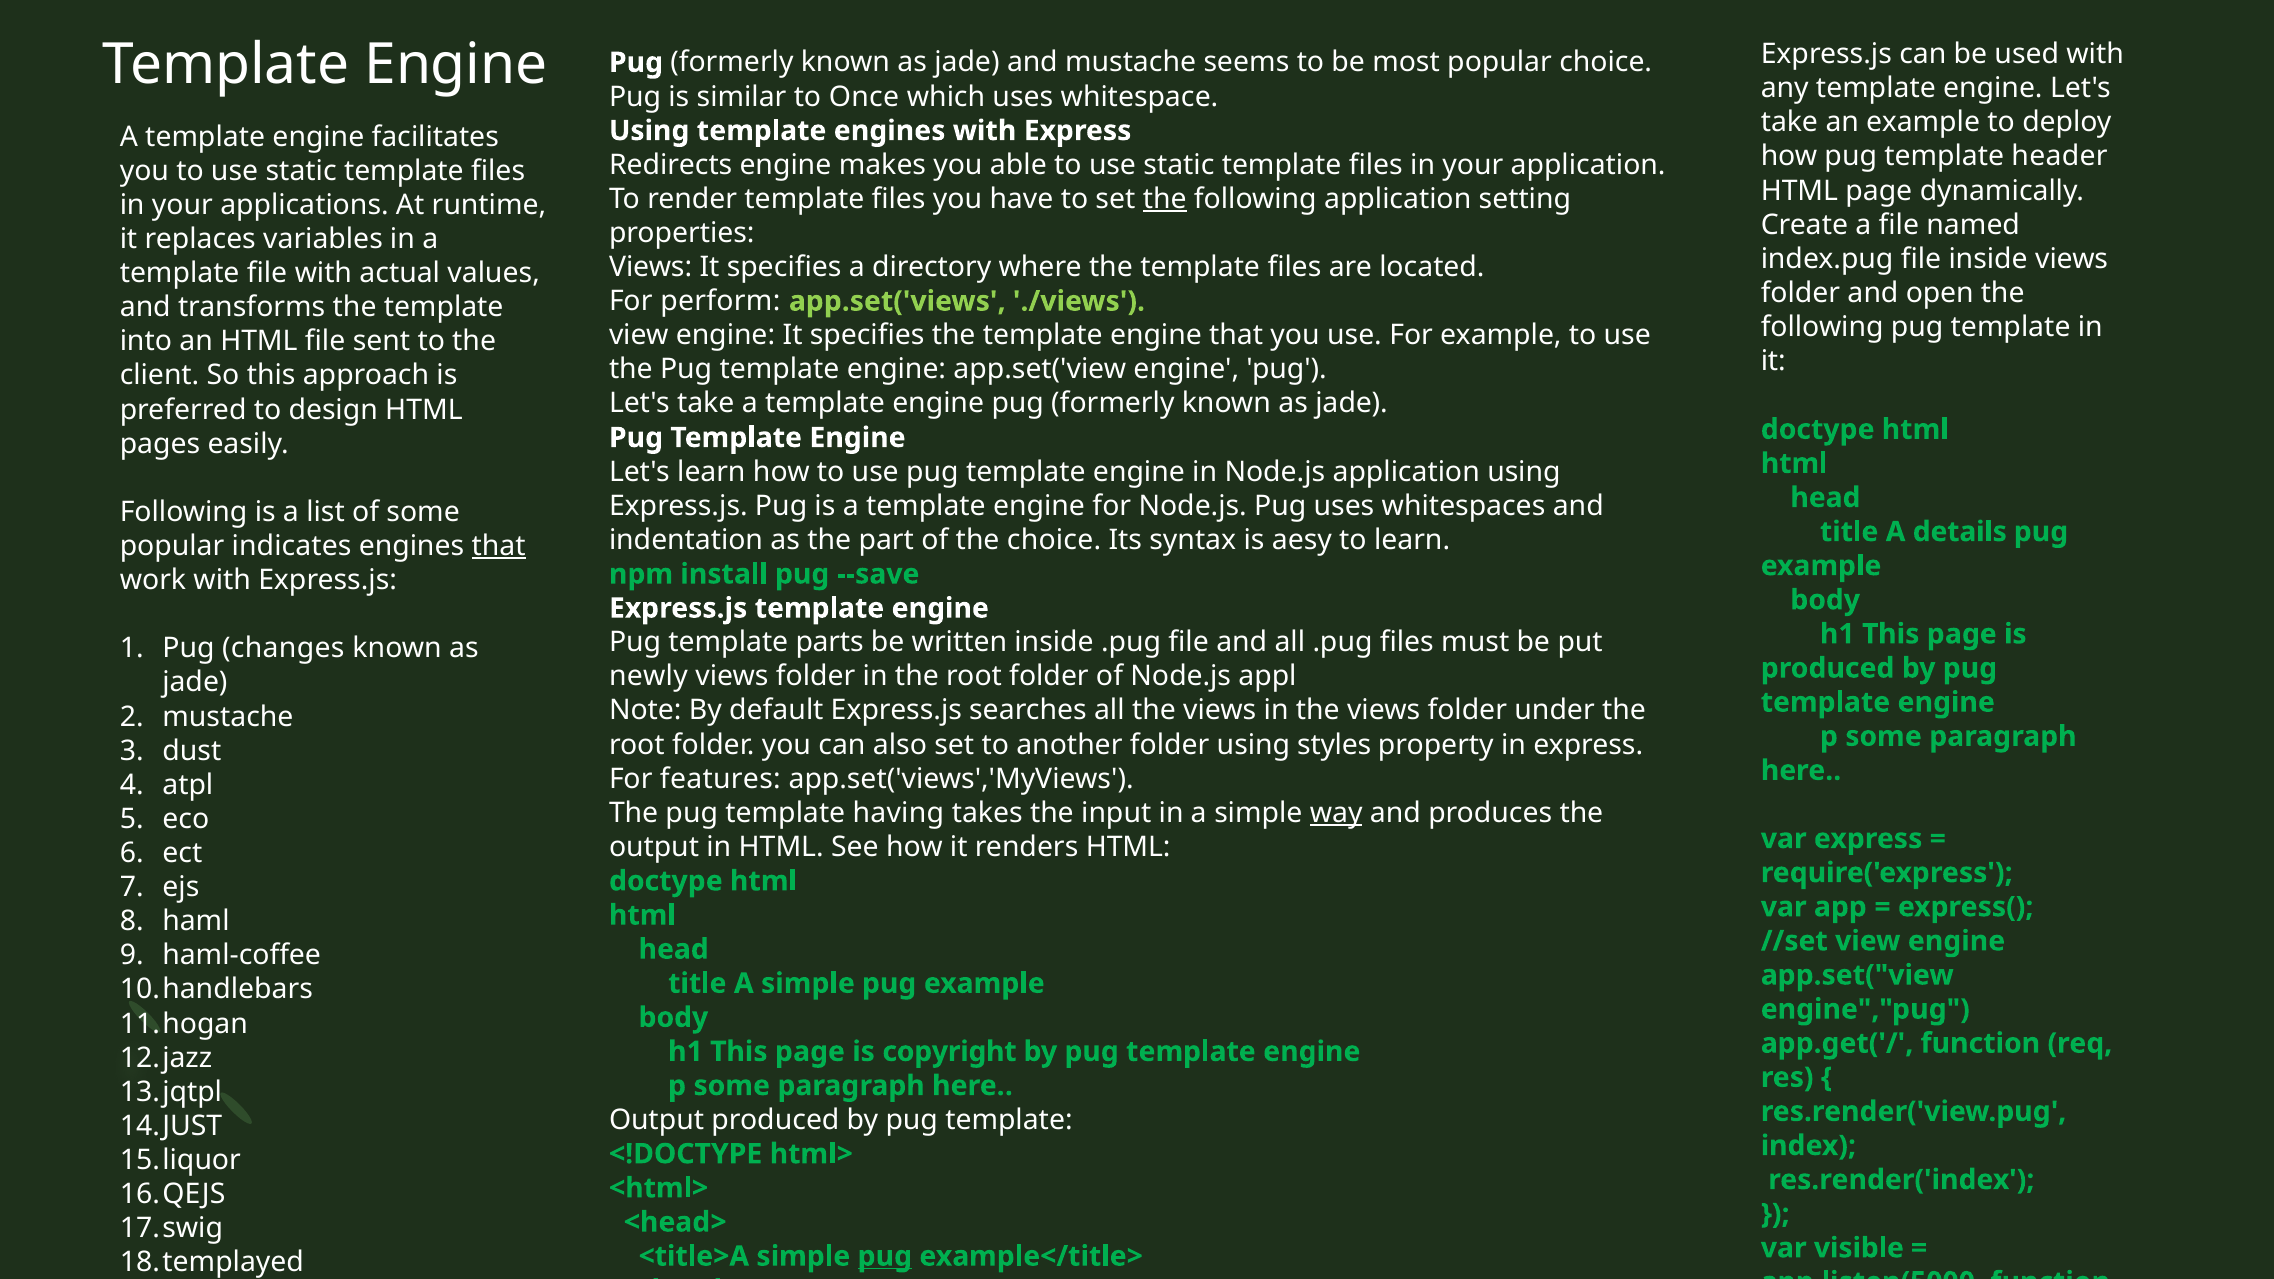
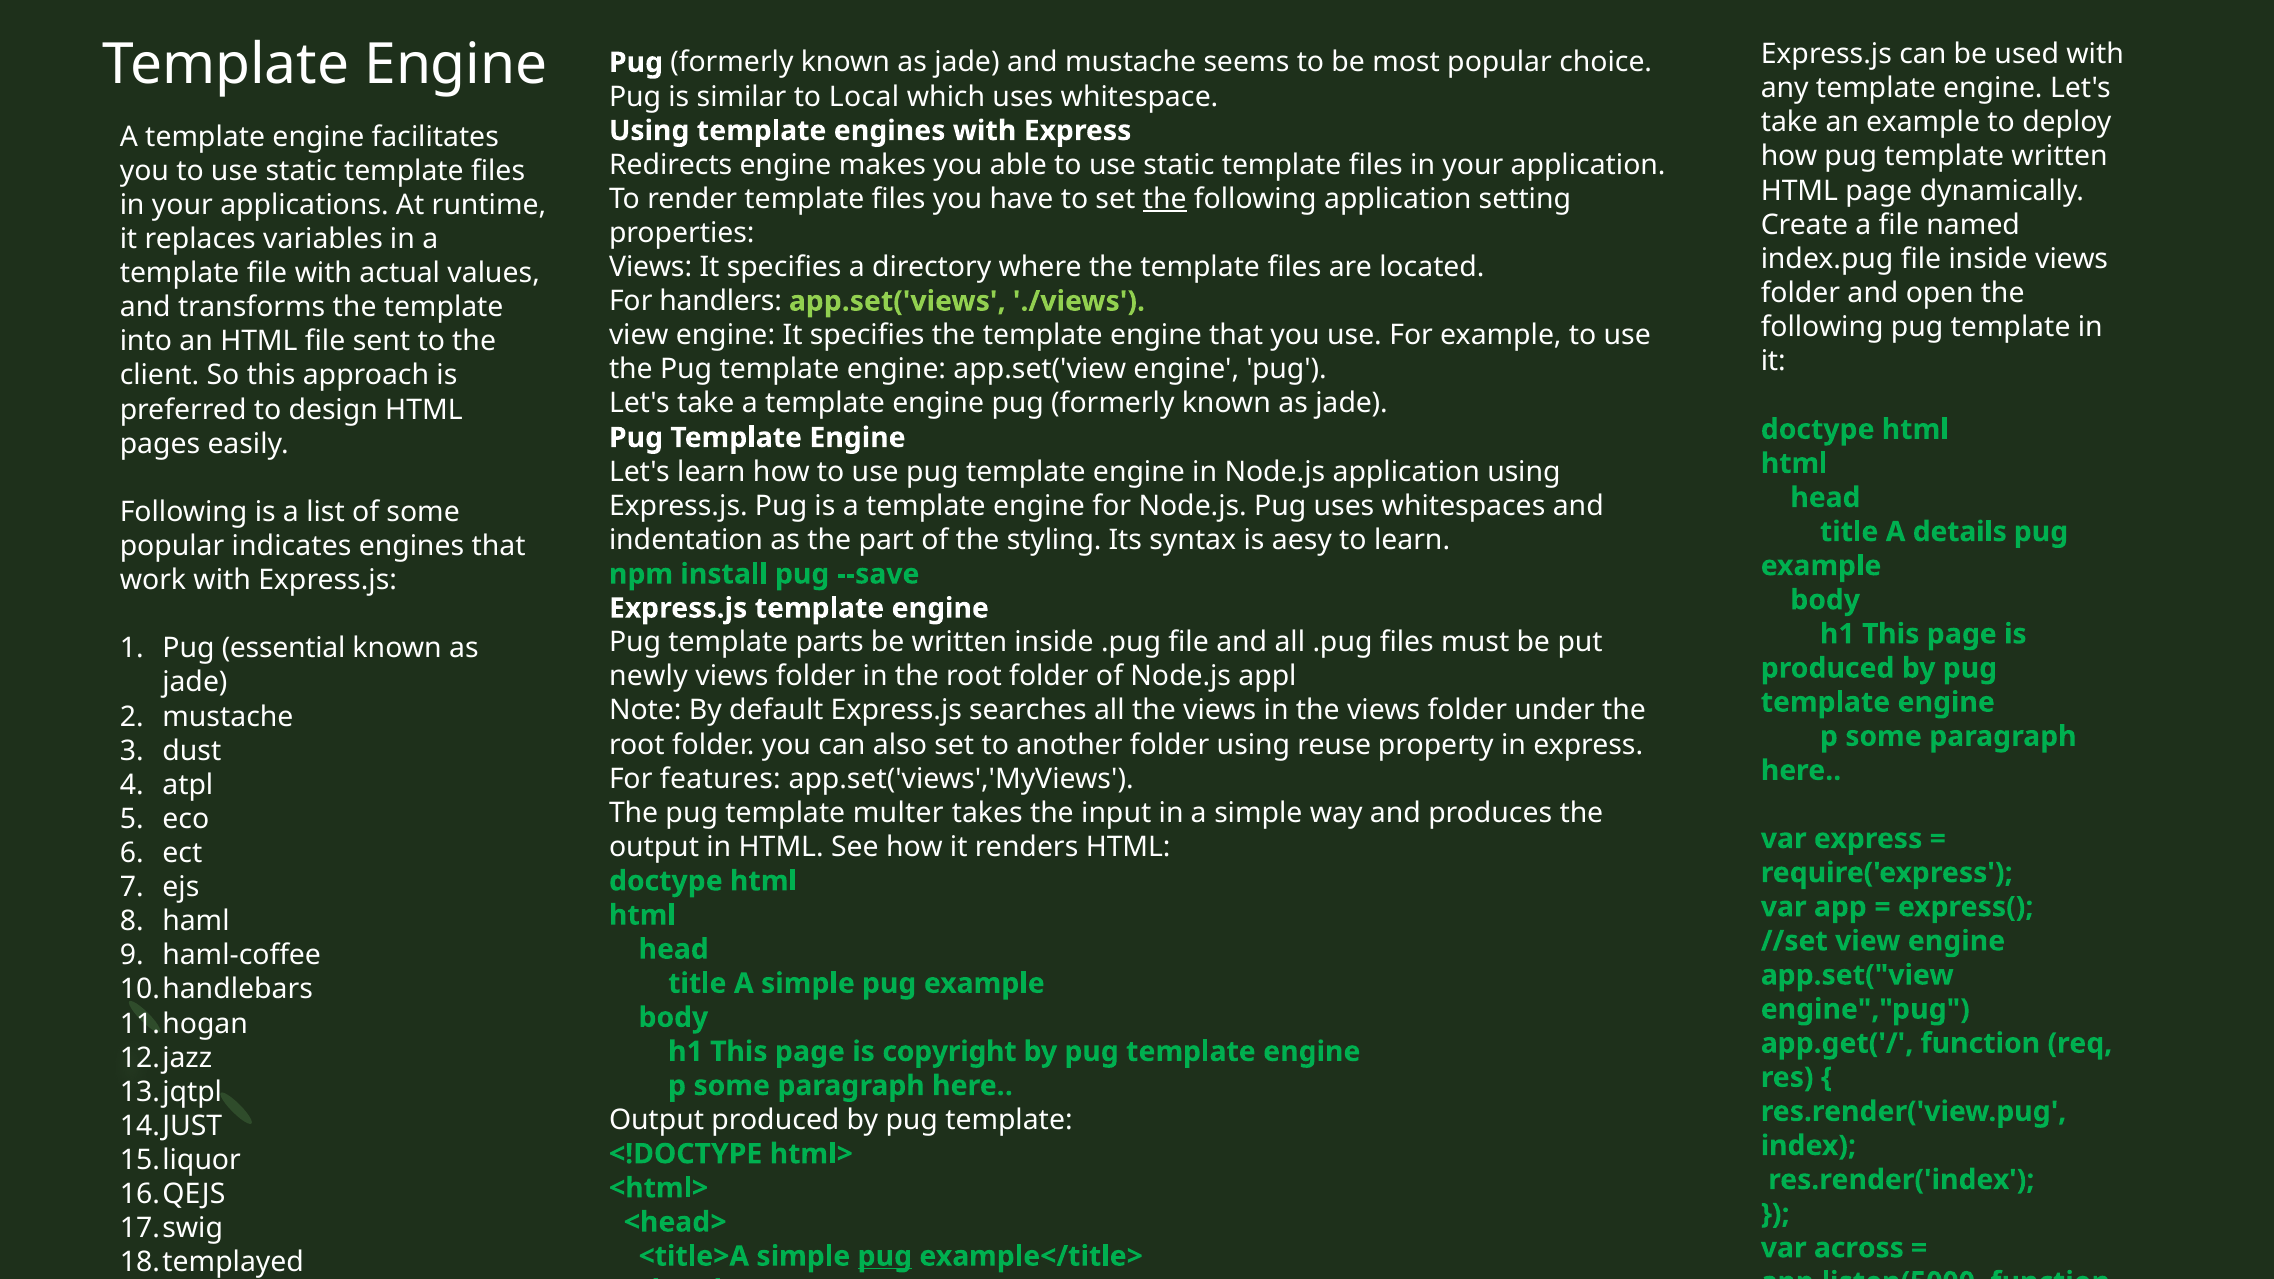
Once: Once -> Local
template header: header -> written
perform: perform -> handlers
the choice: choice -> styling
that at (499, 546) underline: present -> none
changes: changes -> essential
styles: styles -> reuse
having: having -> multer
way underline: present -> none
visible: visible -> across
